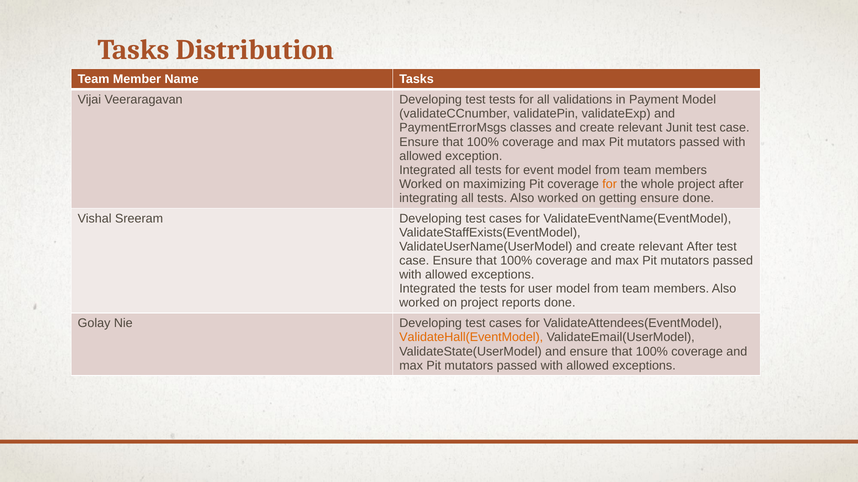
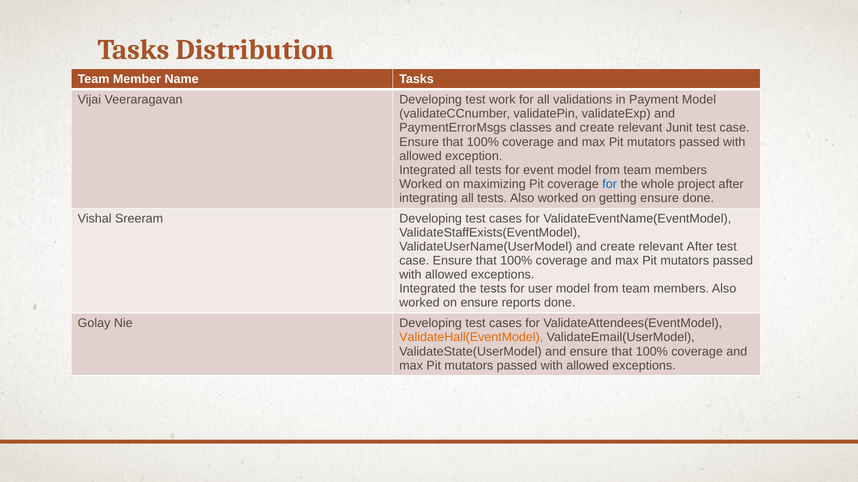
test tests: tests -> work
for at (610, 184) colour: orange -> blue
on project: project -> ensure
